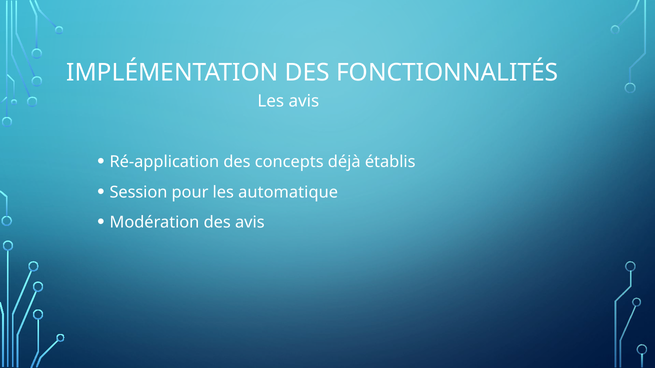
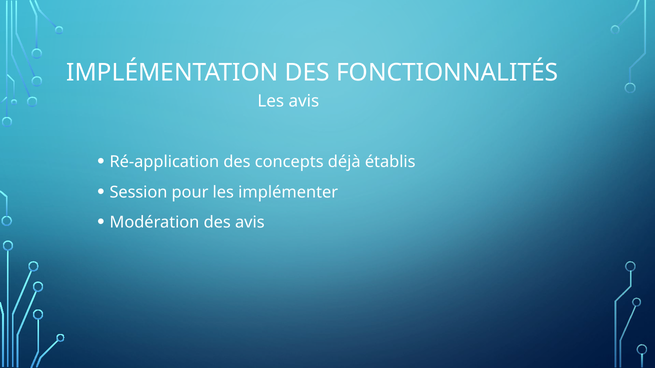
automatique: automatique -> implémenter
